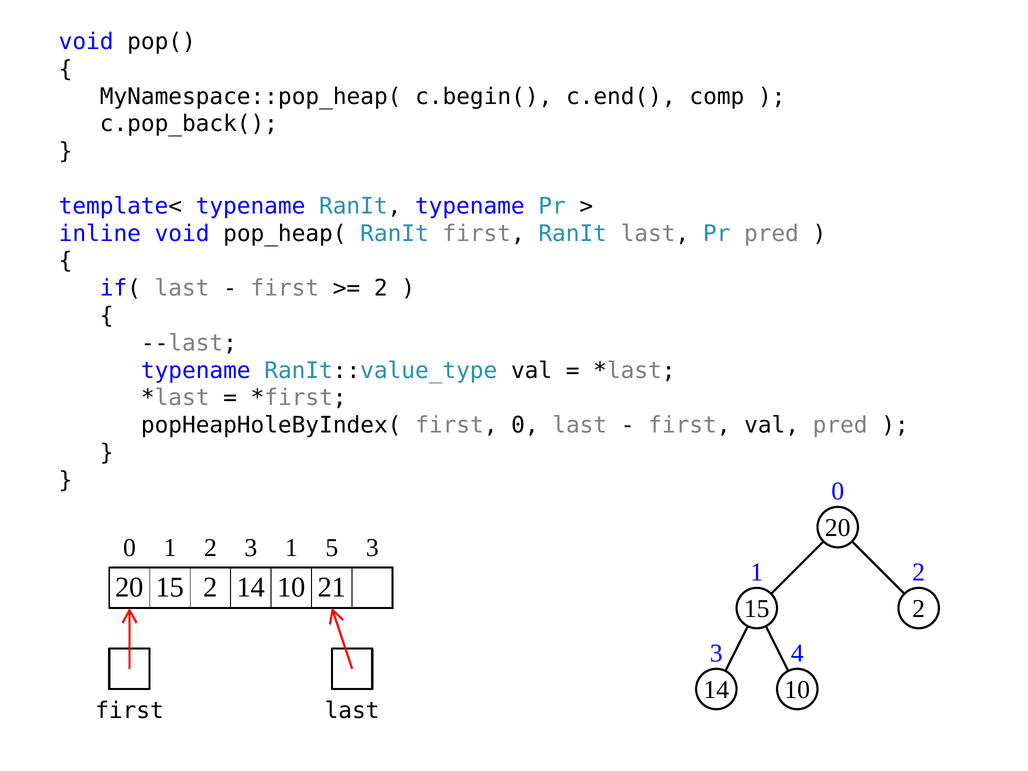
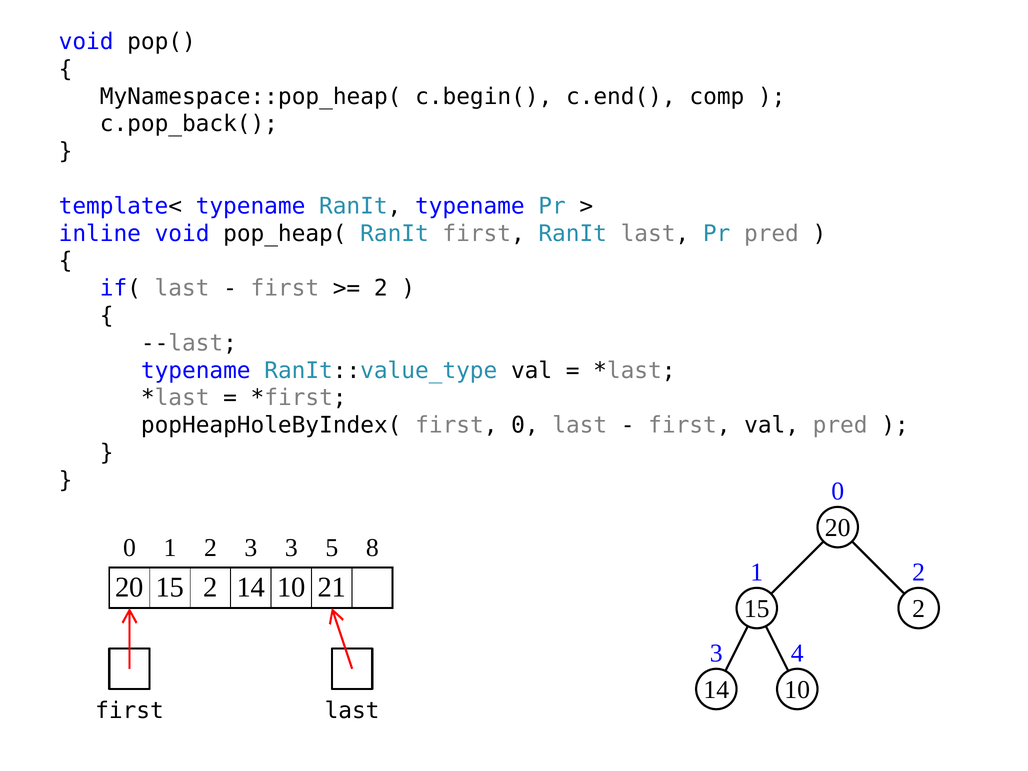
3 1: 1 -> 3
5 3: 3 -> 8
